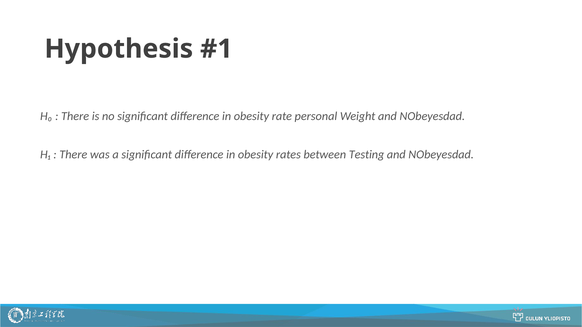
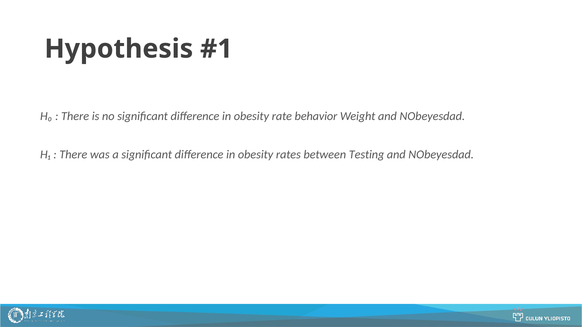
personal: personal -> behavior
